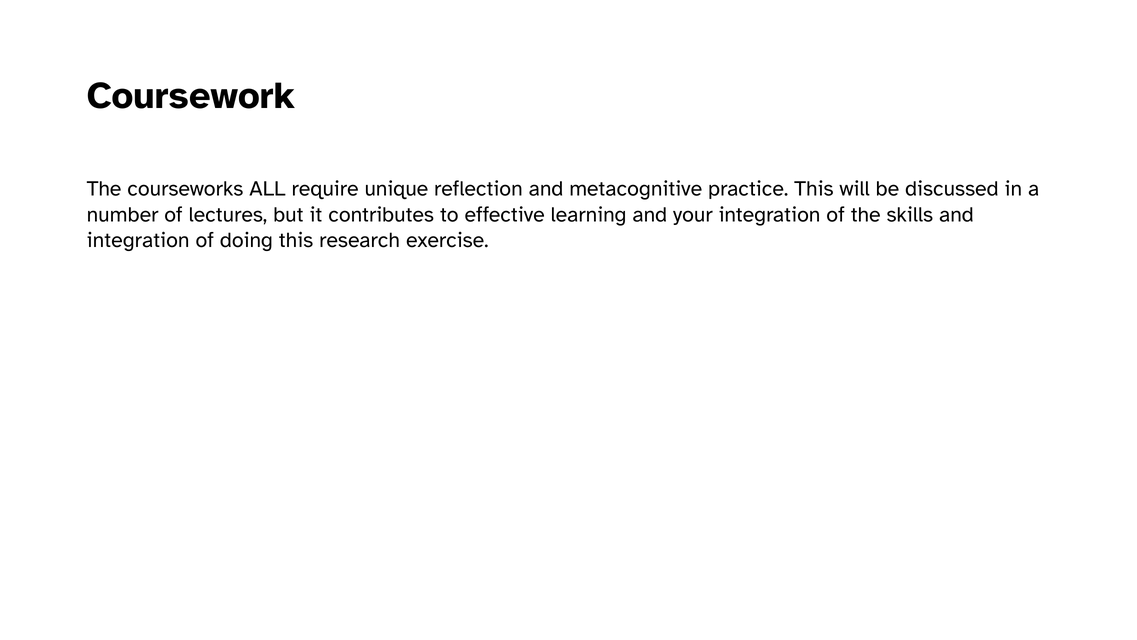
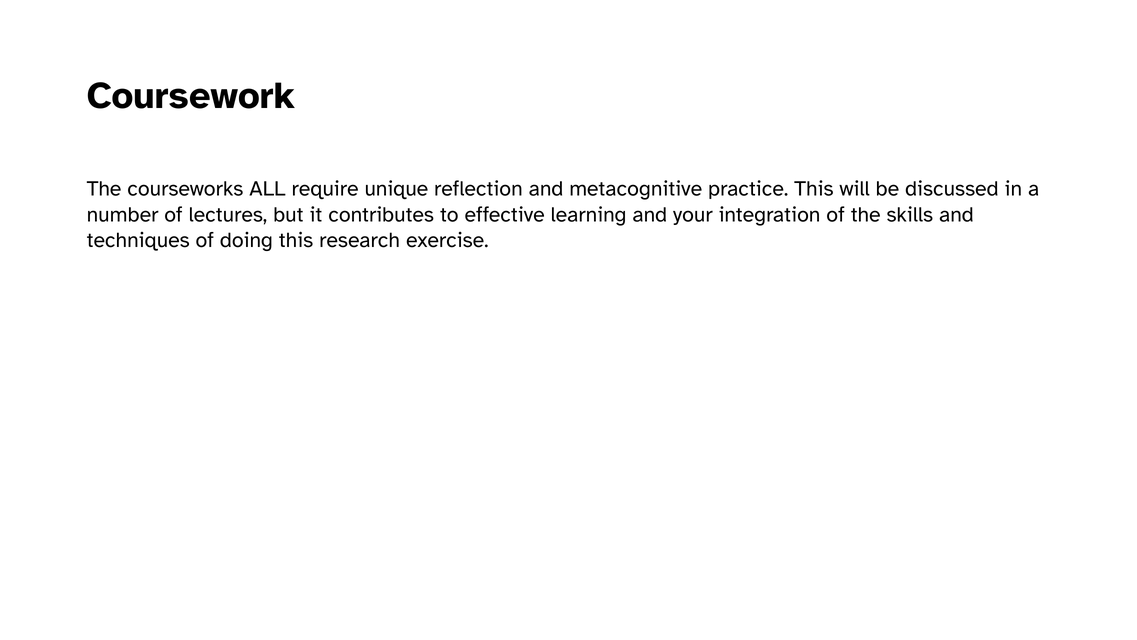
integration at (138, 240): integration -> techniques
